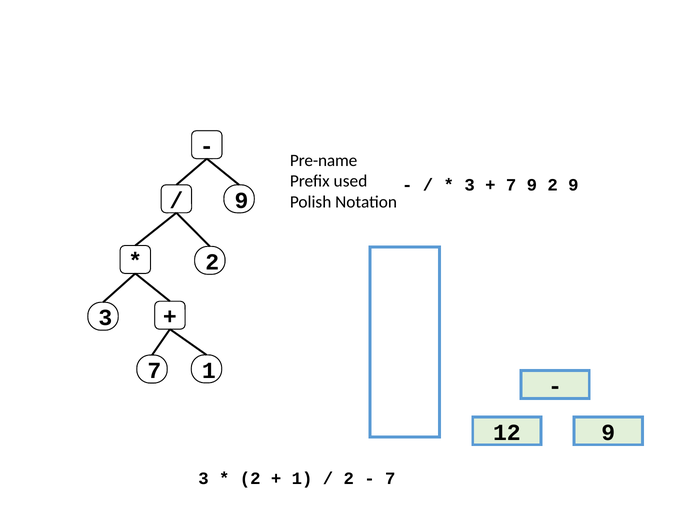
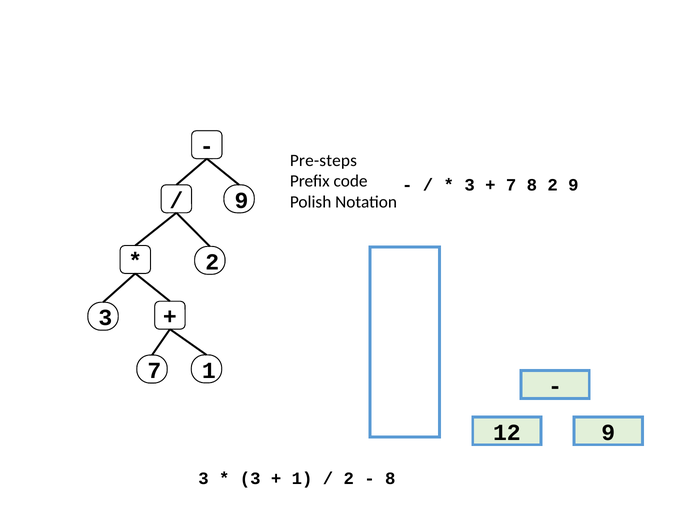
Pre-name: Pre-name -> Pre-steps
used: used -> code
7 9: 9 -> 8
2 at (250, 478): 2 -> 3
7 at (390, 478): 7 -> 8
